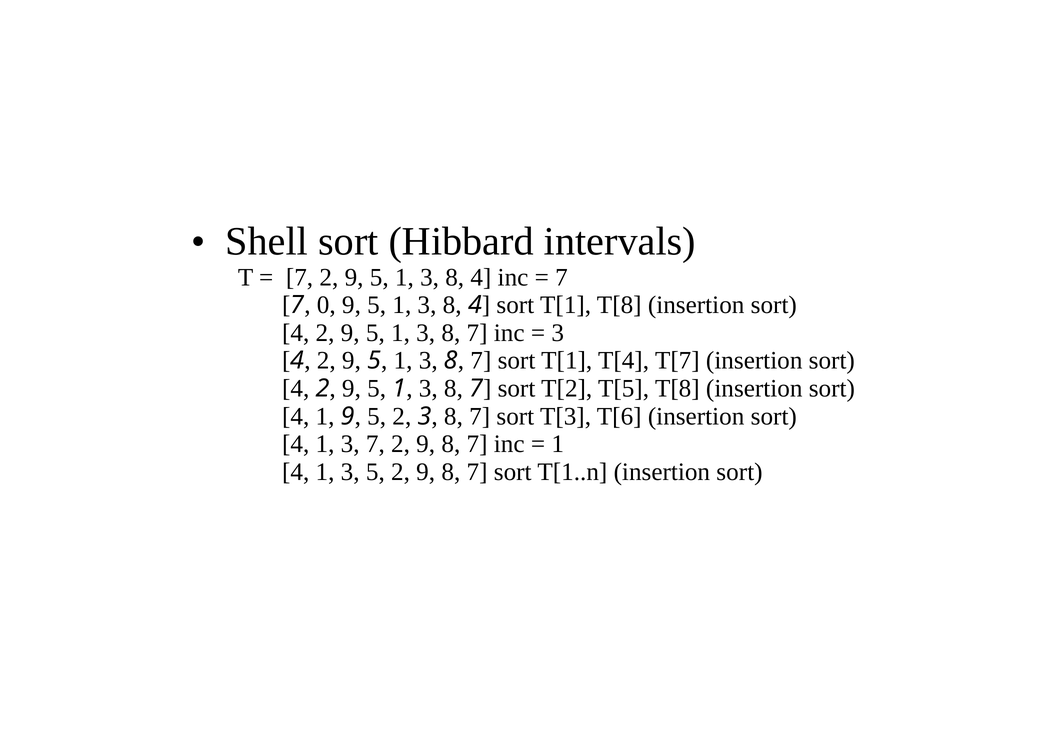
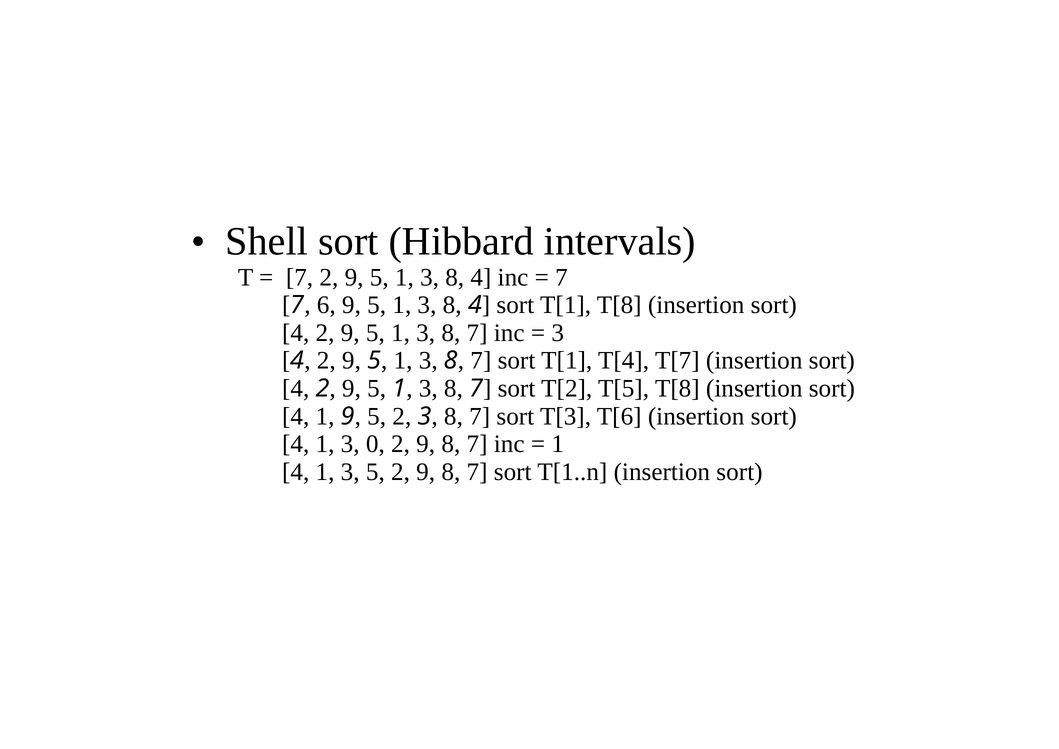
0: 0 -> 6
3 7: 7 -> 0
